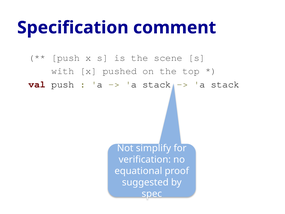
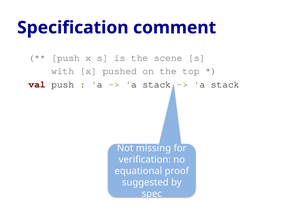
simplify: simplify -> missing
